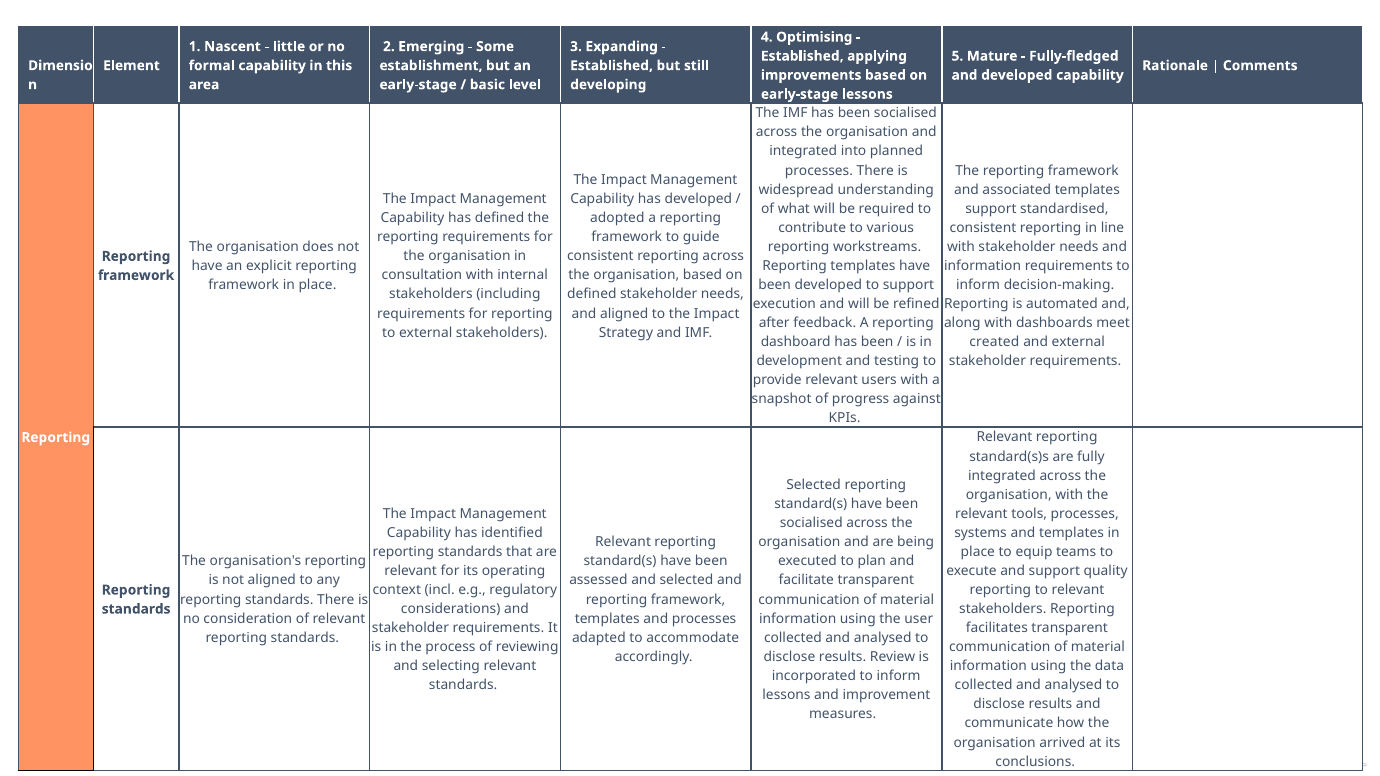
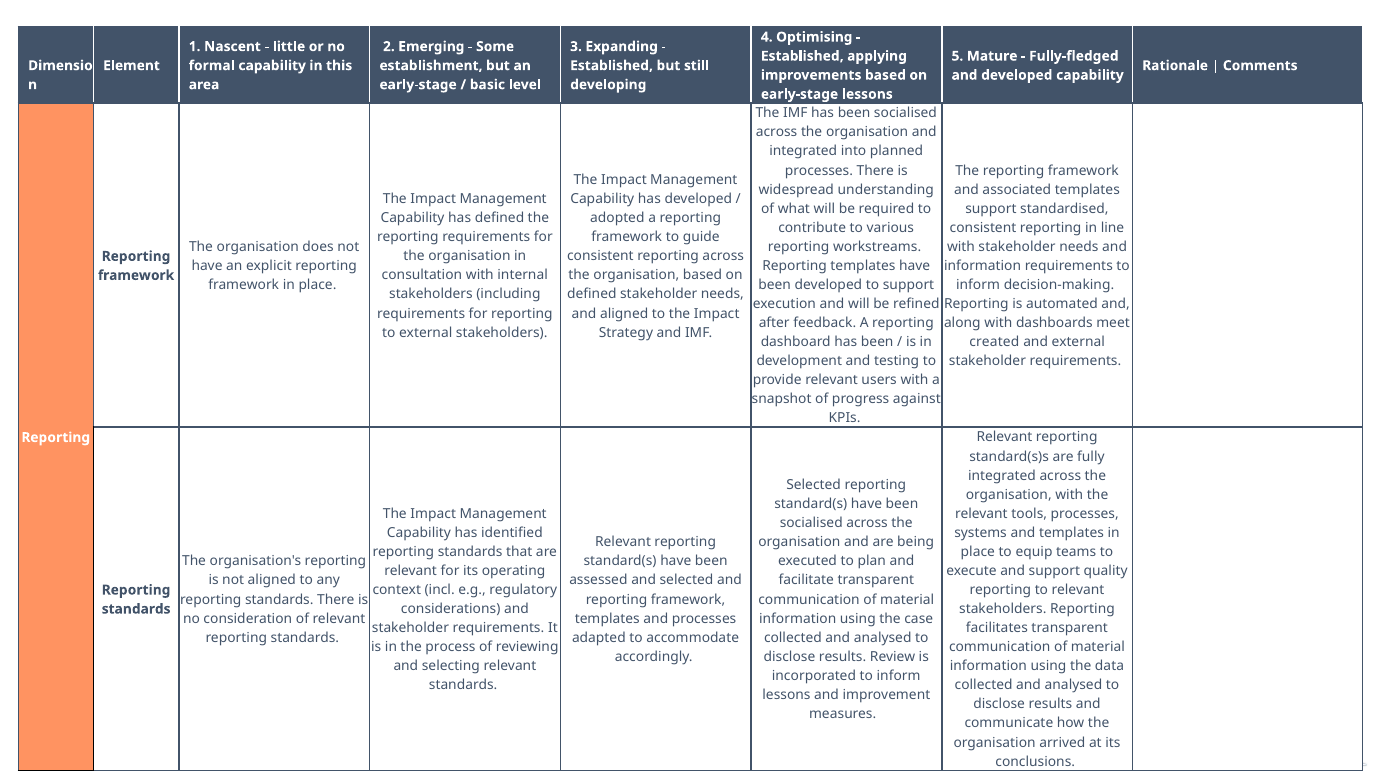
user: user -> case
